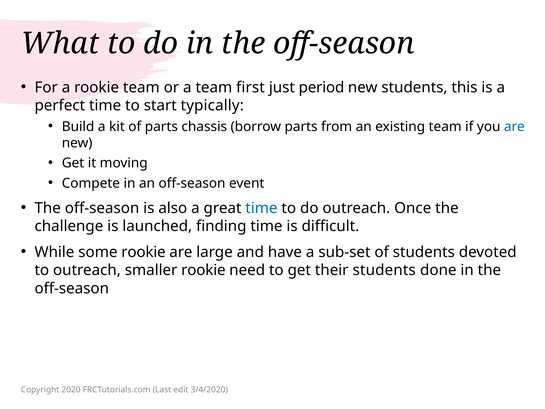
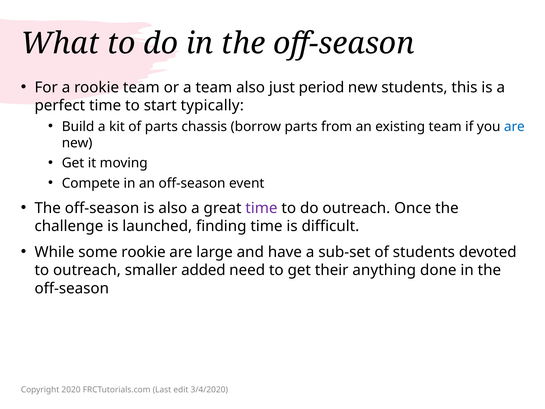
team first: first -> also
time at (261, 208) colour: blue -> purple
smaller rookie: rookie -> added
their students: students -> anything
